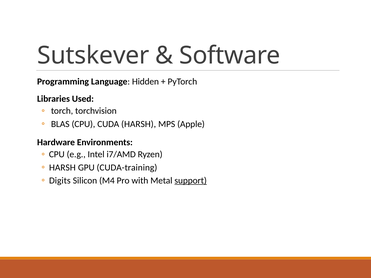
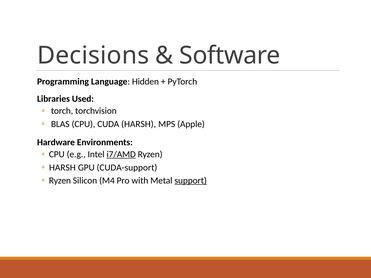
Sutskever: Sutskever -> Decisions
i7/AMD underline: none -> present
CUDA-training: CUDA-training -> CUDA-support
Digits at (60, 181): Digits -> Ryzen
